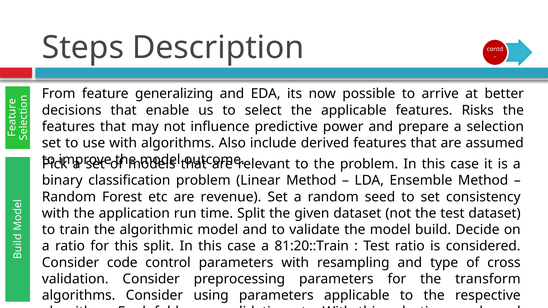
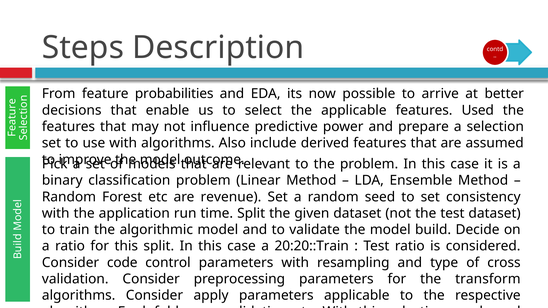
generalizing: generalizing -> probabilities
Risks: Risks -> Used
81:20::Train: 81:20::Train -> 20:20::Train
Consider using: using -> apply
